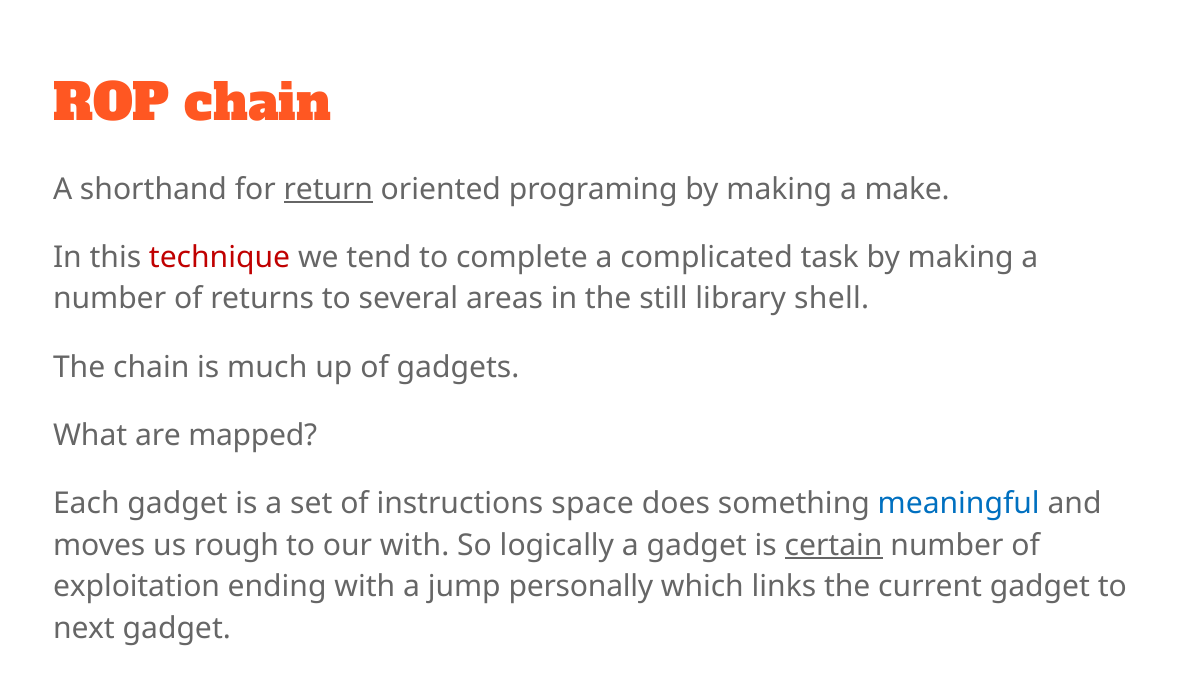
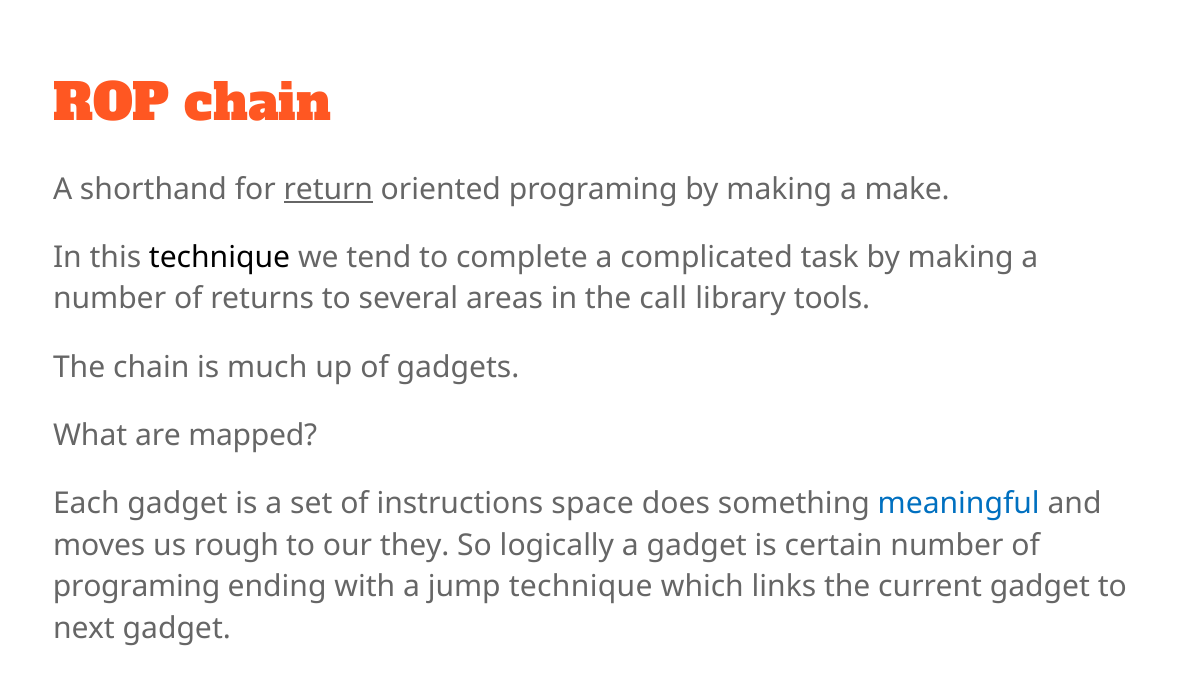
technique at (220, 258) colour: red -> black
still: still -> call
shell: shell -> tools
our with: with -> they
certain underline: present -> none
exploitation at (137, 587): exploitation -> programing
jump personally: personally -> technique
